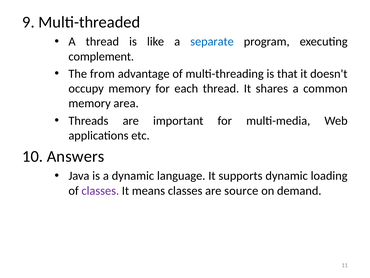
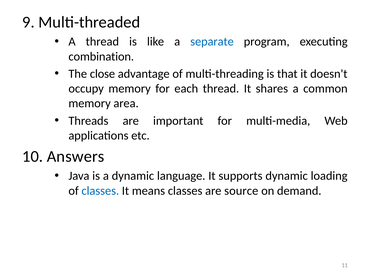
complement: complement -> combination
from: from -> close
classes at (100, 190) colour: purple -> blue
